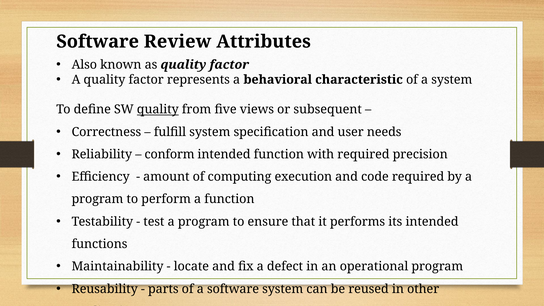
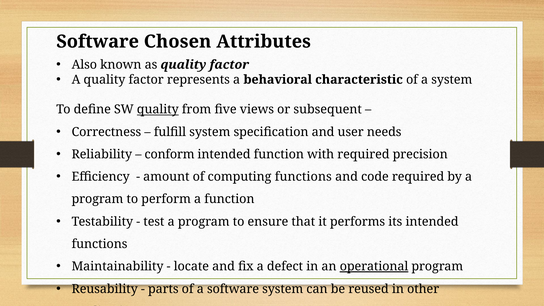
Review: Review -> Chosen
computing execution: execution -> functions
operational underline: none -> present
